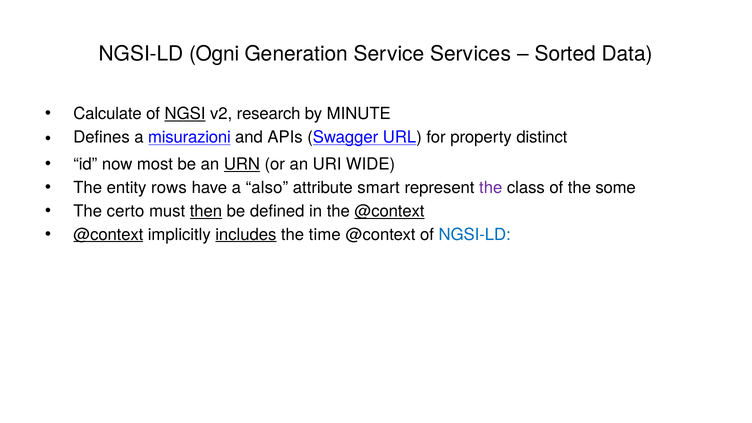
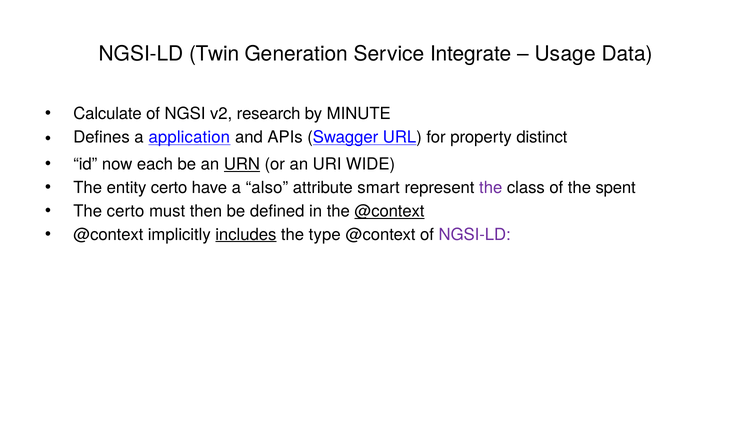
Ogni: Ogni -> Twin
Services: Services -> Integrate
Sorted: Sorted -> Usage
NGSI underline: present -> none
misurazioni: misurazioni -> application
most: most -> each
entity rows: rows -> certo
some: some -> spent
then underline: present -> none
@context at (108, 235) underline: present -> none
time: time -> type
NGSI-LD at (475, 235) colour: blue -> purple
